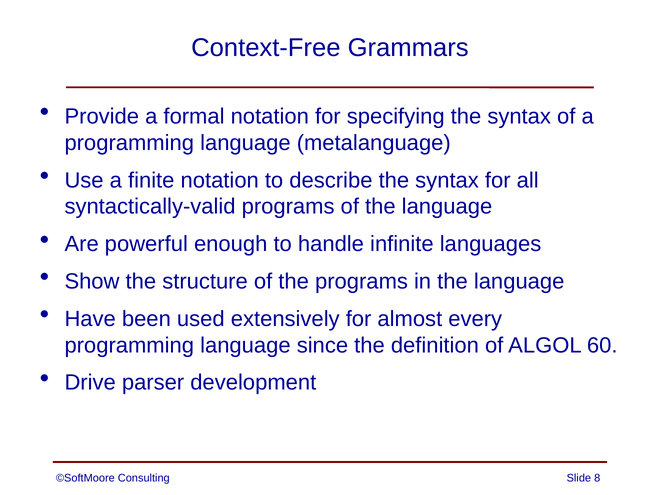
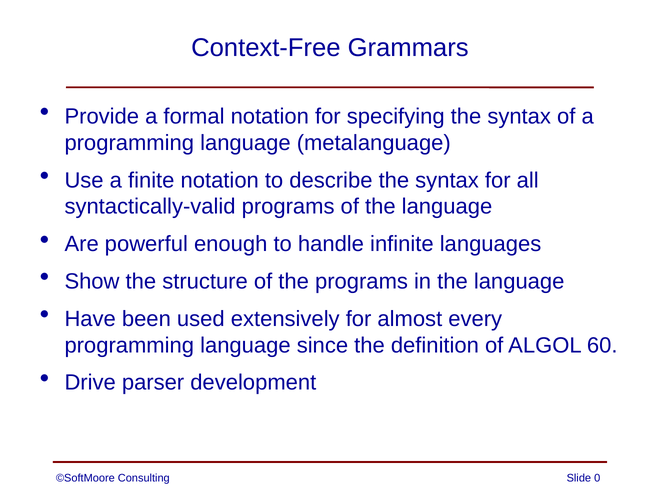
8: 8 -> 0
